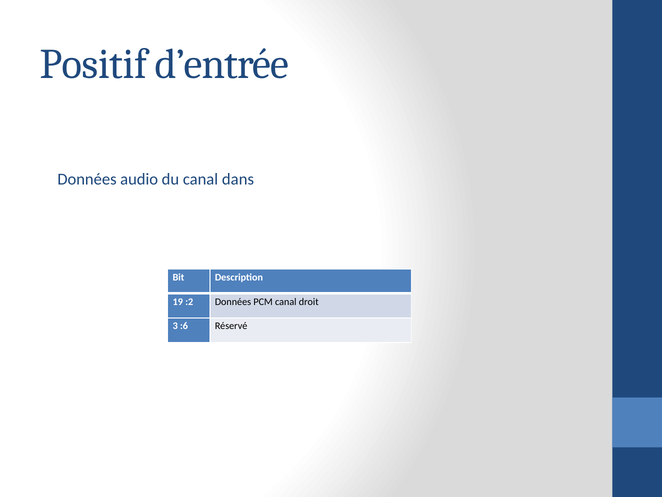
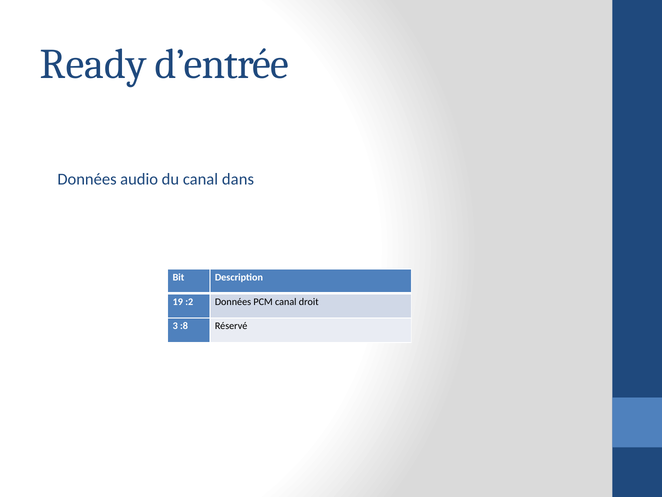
Positif: Positif -> Ready
:6: :6 -> :8
